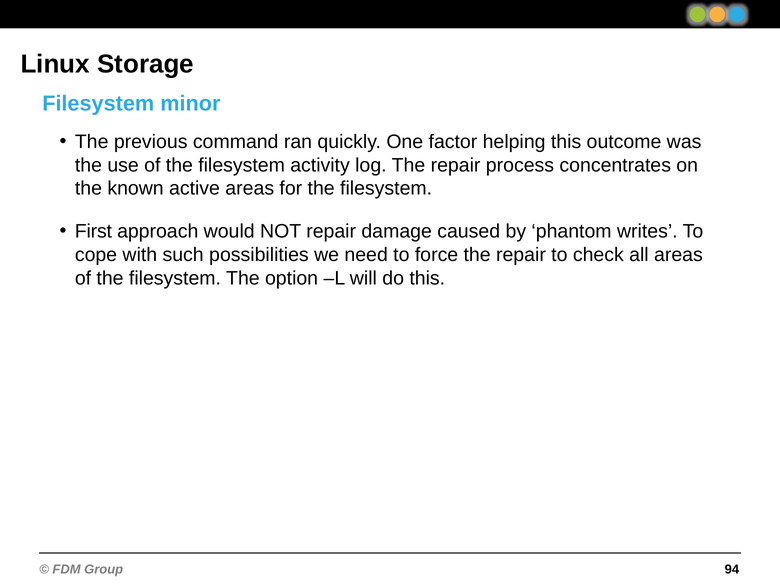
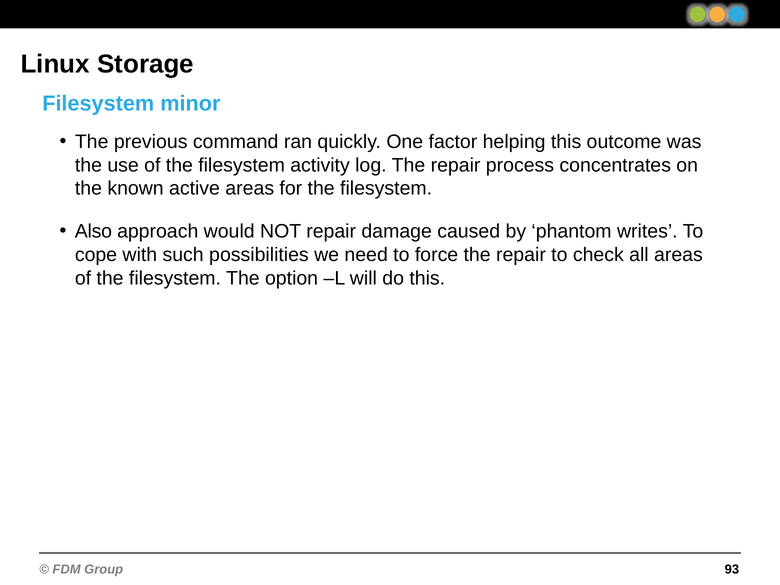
First: First -> Also
94: 94 -> 93
